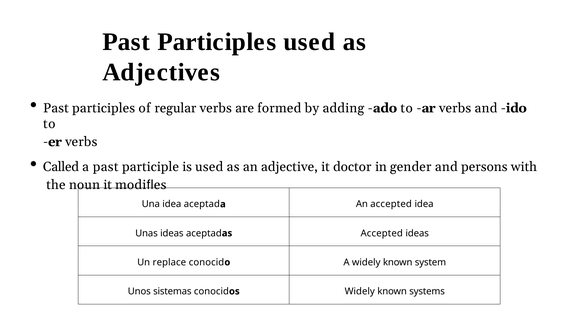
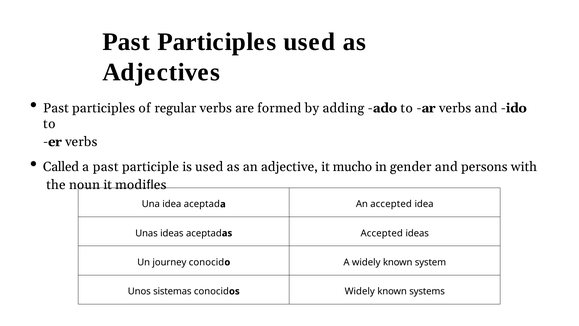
doctor: doctor -> mucho
replace: replace -> journey
